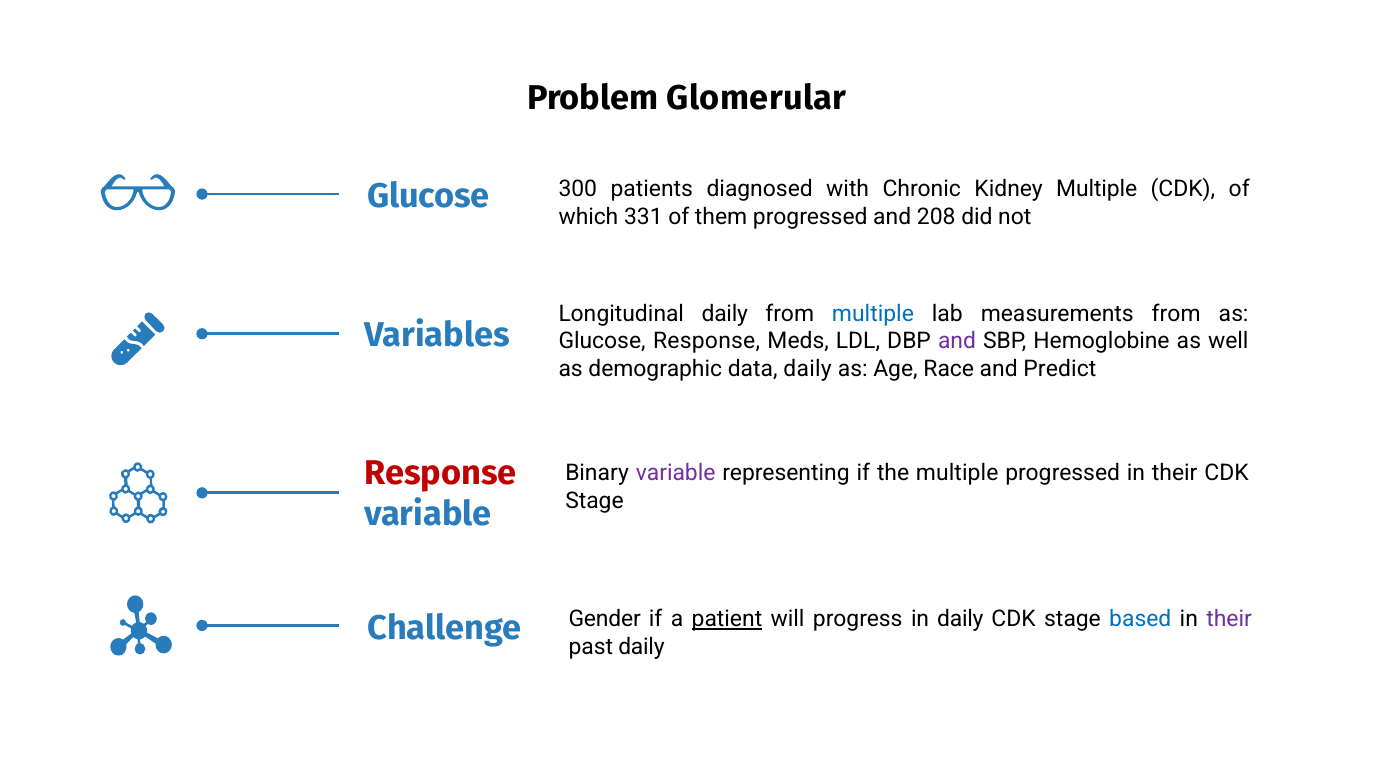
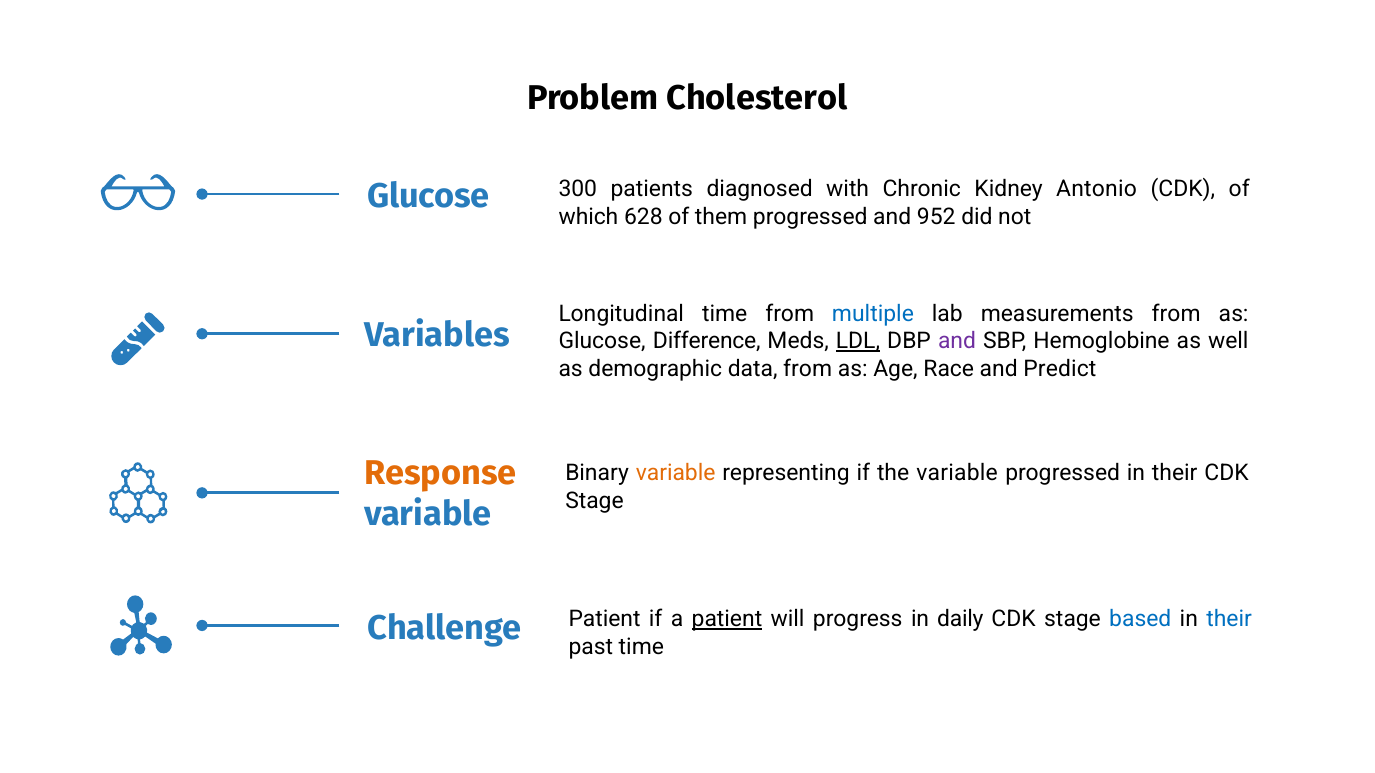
Glomerular: Glomerular -> Cholesterol
Kidney Multiple: Multiple -> Antonio
331: 331 -> 628
208: 208 -> 952
Longitudinal daily: daily -> time
Glucose Response: Response -> Difference
LDL underline: none -> present
data daily: daily -> from
Response at (440, 473) colour: red -> orange
variable at (676, 473) colour: purple -> orange
the multiple: multiple -> variable
Gender at (605, 620): Gender -> Patient
their at (1229, 620) colour: purple -> blue
past daily: daily -> time
